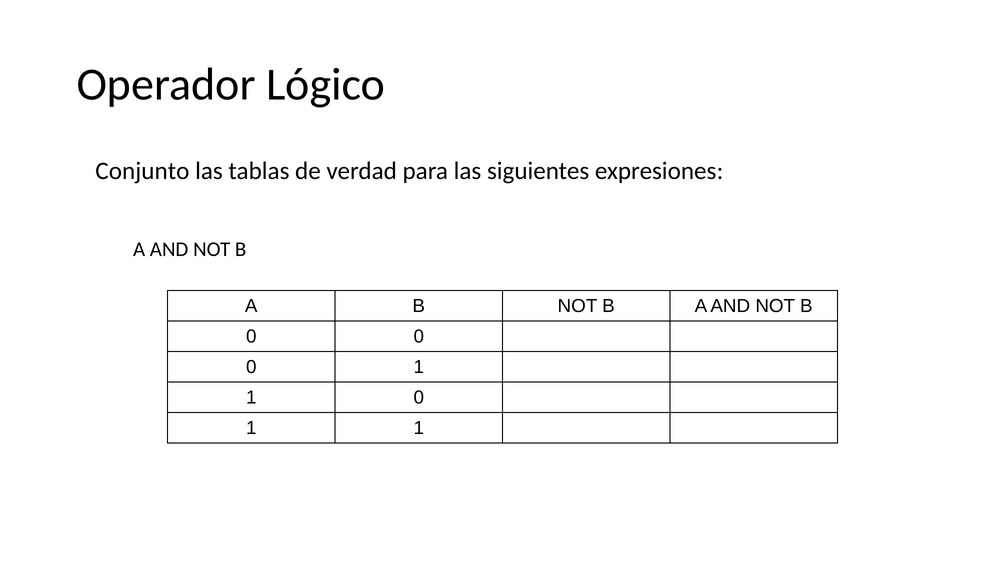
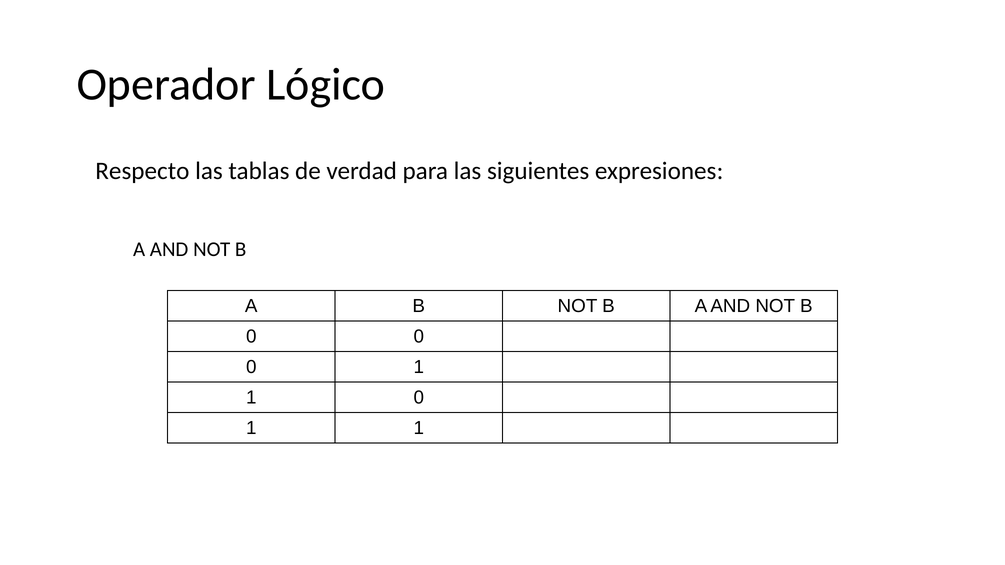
Conjunto: Conjunto -> Respecto
